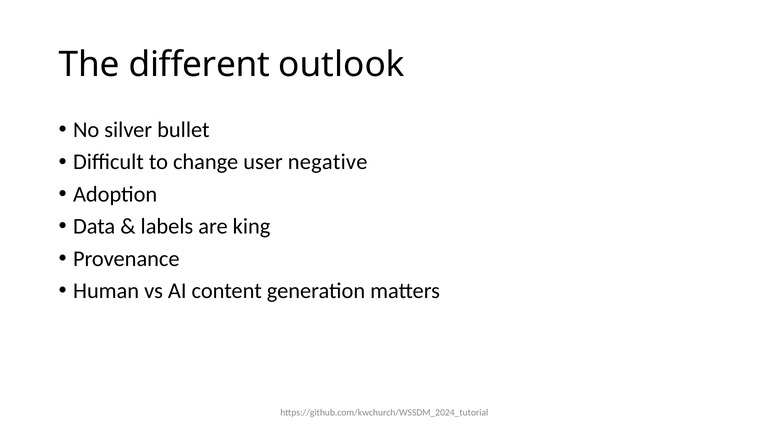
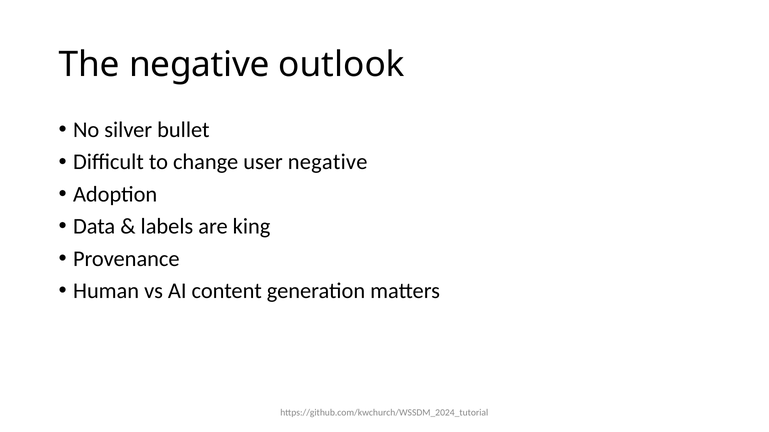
The different: different -> negative
